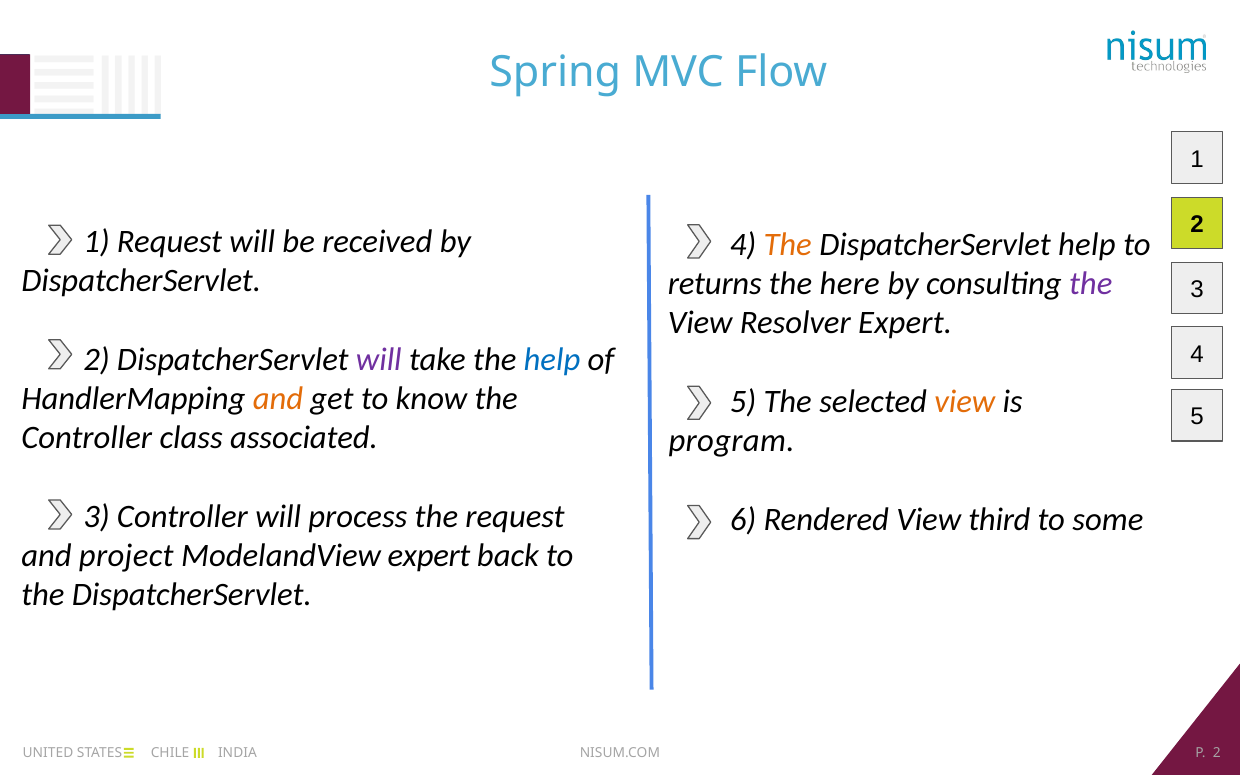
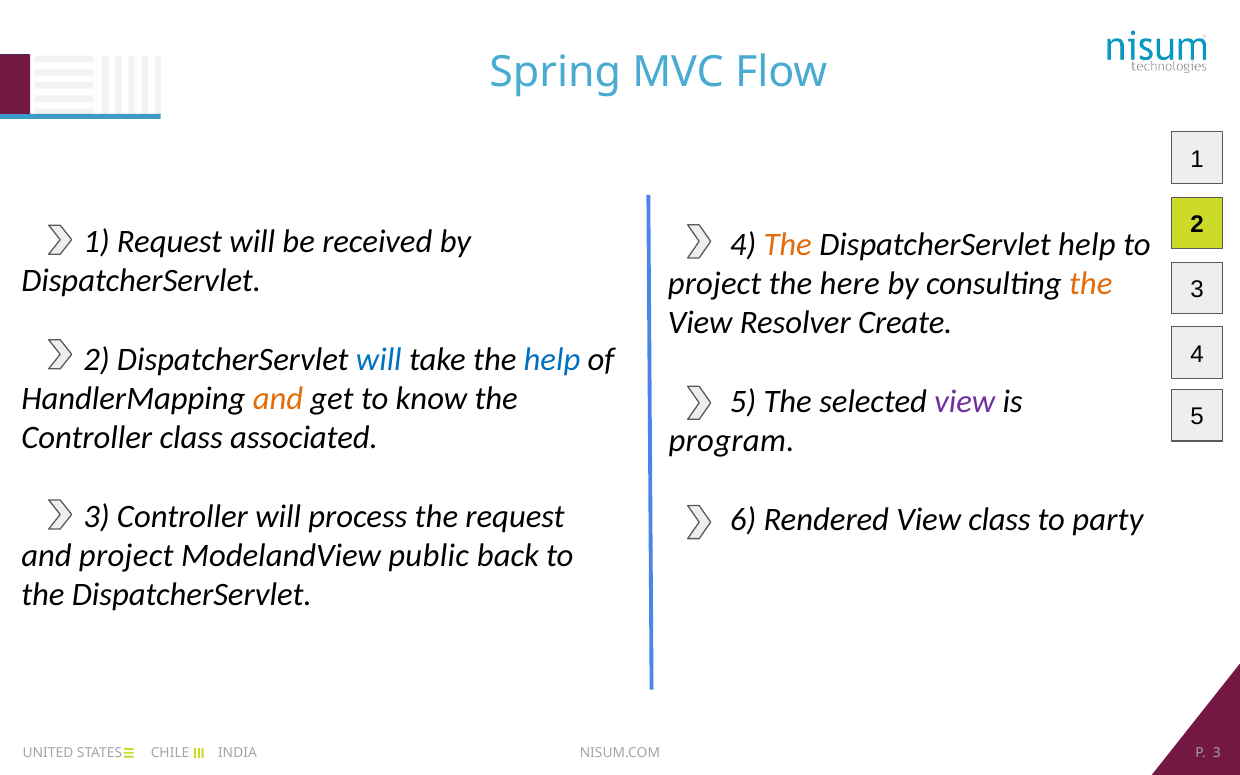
returns at (715, 284): returns -> project
the at (1091, 284) colour: purple -> orange
Resolver Expert: Expert -> Create
will at (379, 360) colour: purple -> blue
view at (965, 402) colour: orange -> purple
View third: third -> class
some: some -> party
ModelandView expert: expert -> public
2 at (1217, 753): 2 -> 3
